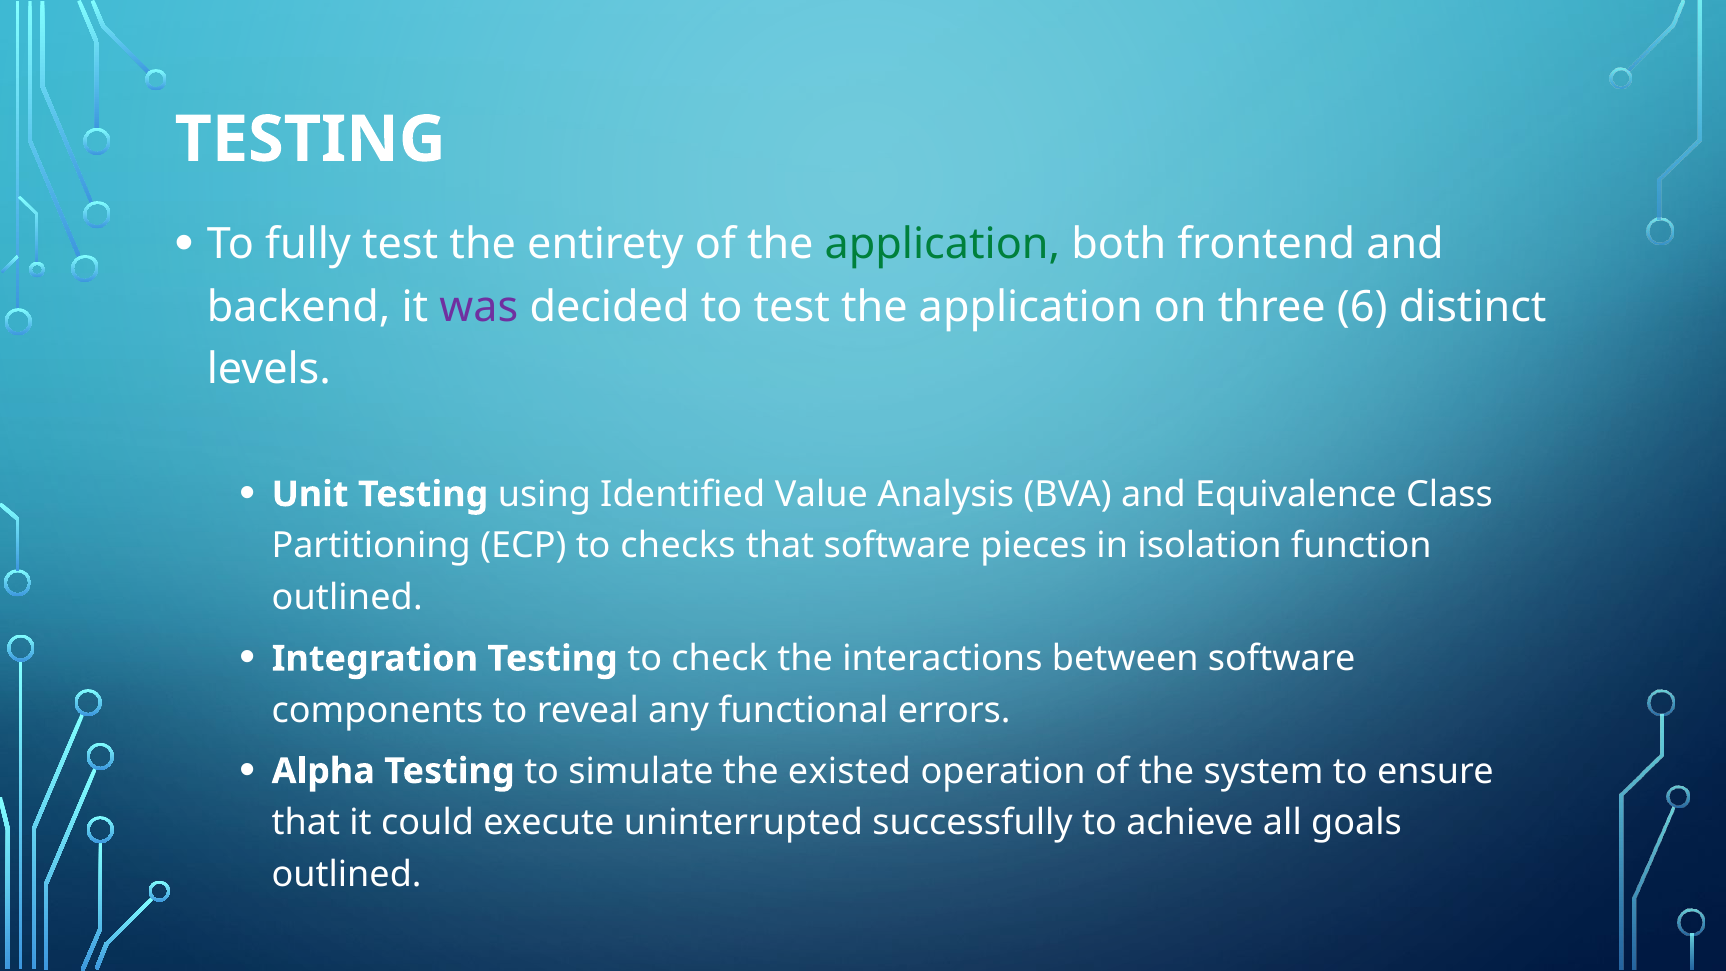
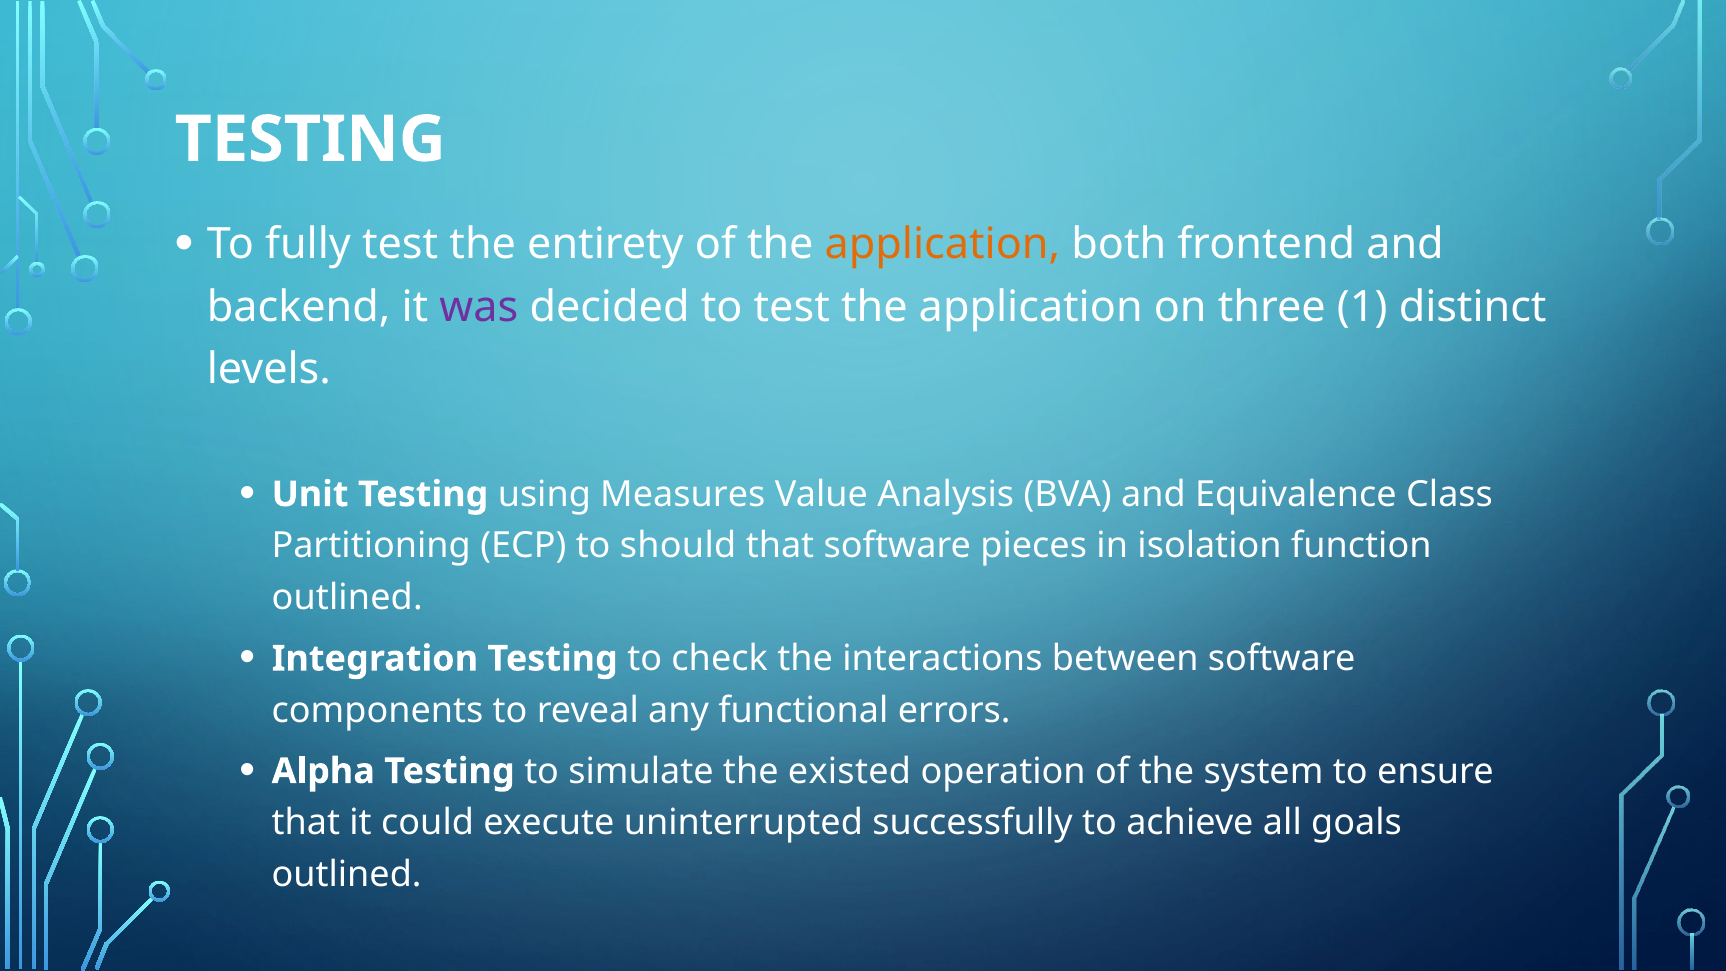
application at (942, 245) colour: green -> orange
6: 6 -> 1
Identified: Identified -> Measures
checks: checks -> should
